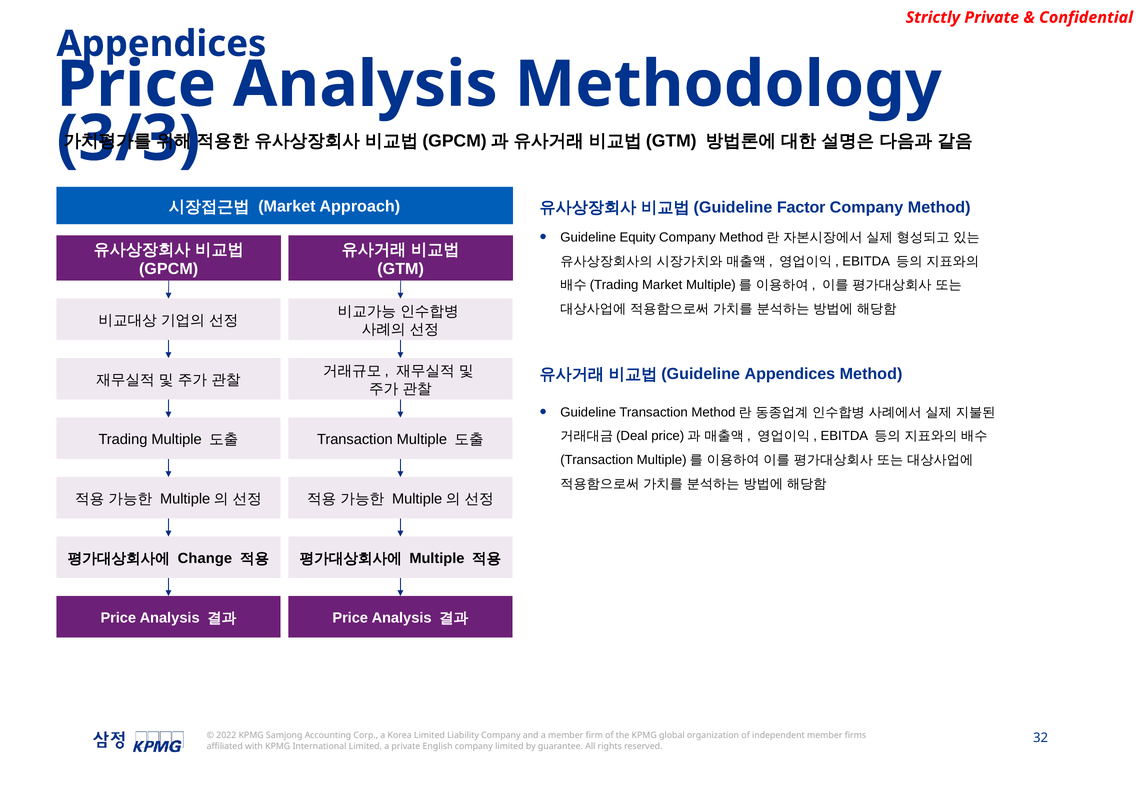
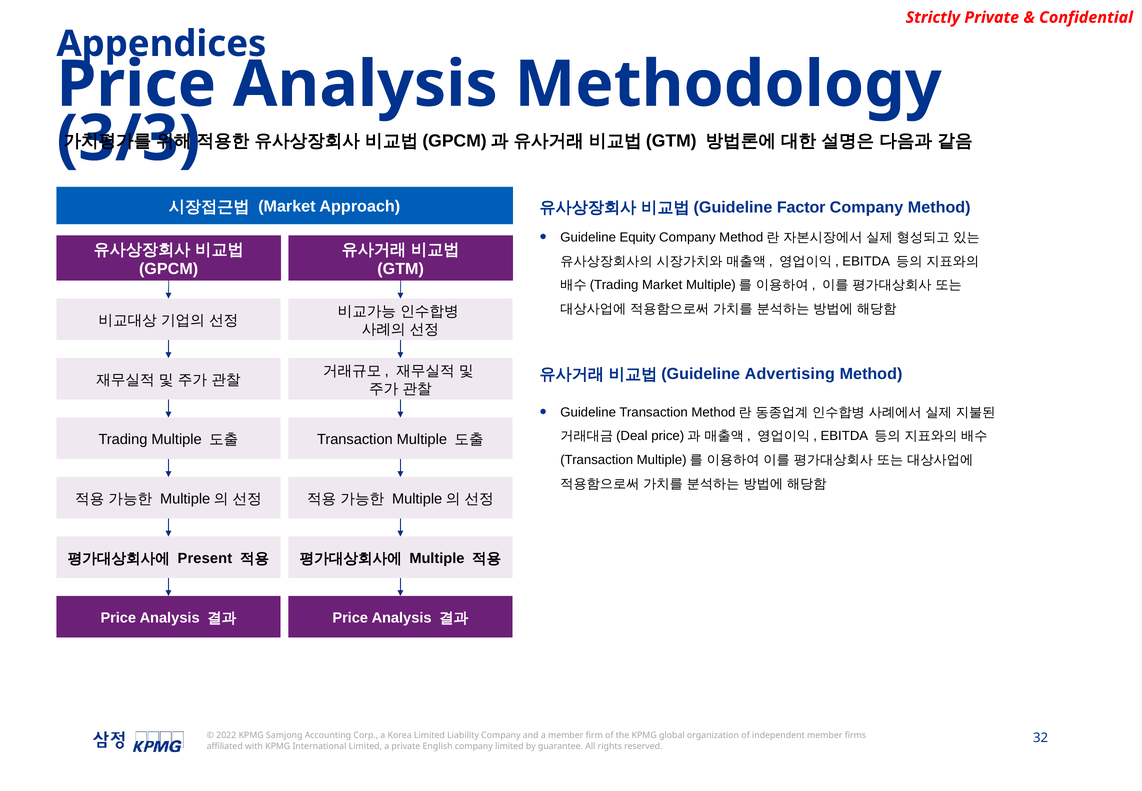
Appendices at (790, 374): Appendices -> Advertising
Change: Change -> Present
